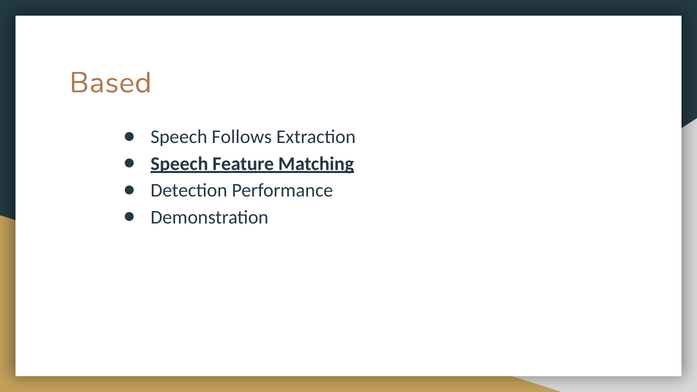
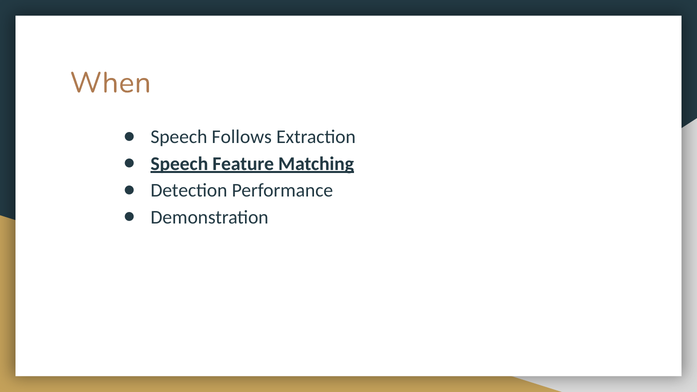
Based: Based -> When
